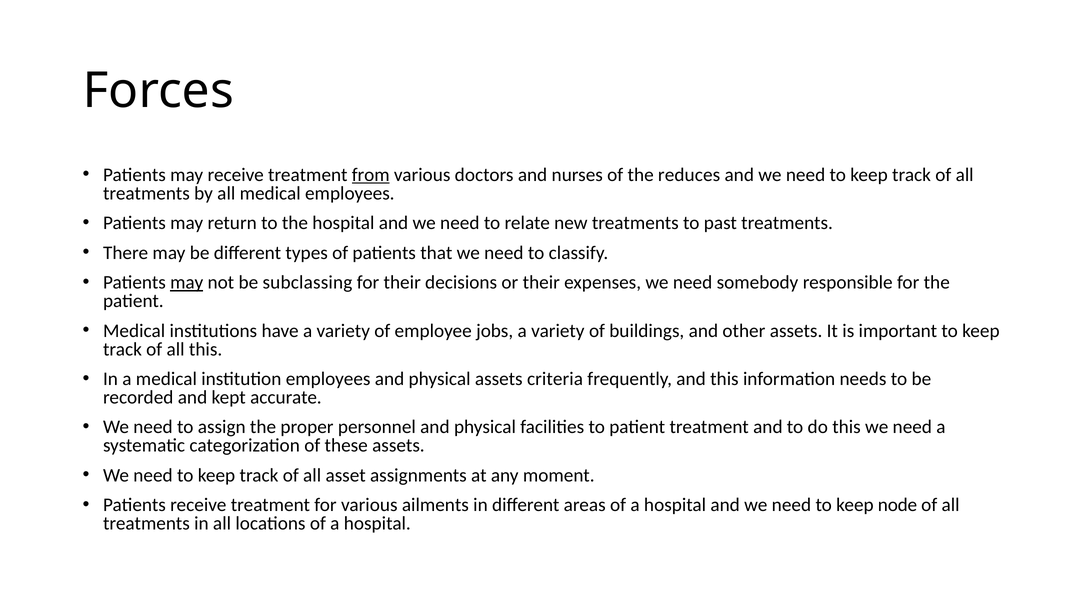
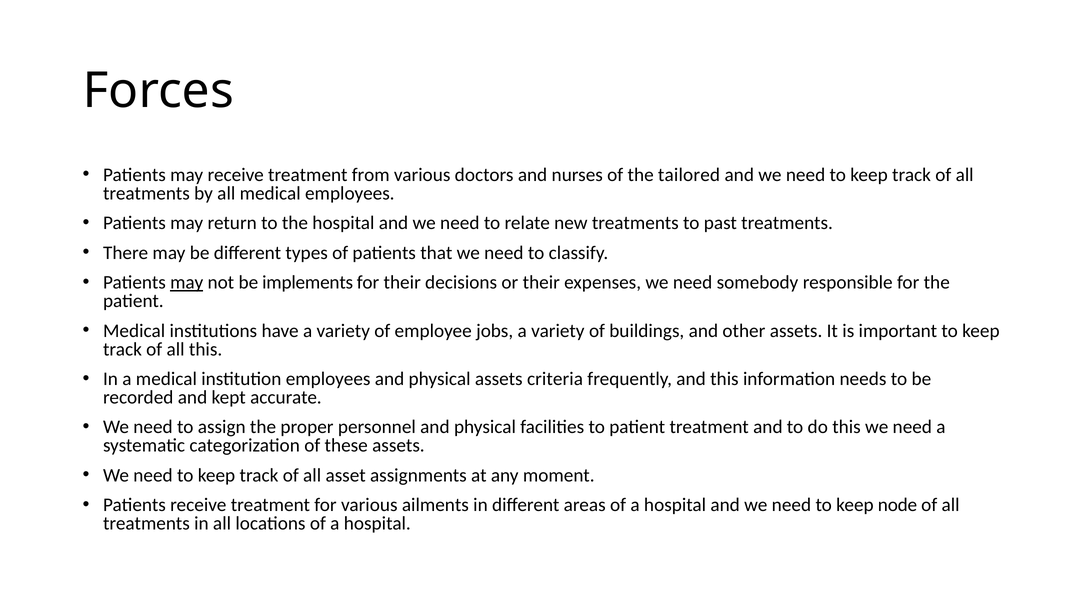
from underline: present -> none
reduces: reduces -> tailored
subclassing: subclassing -> implements
